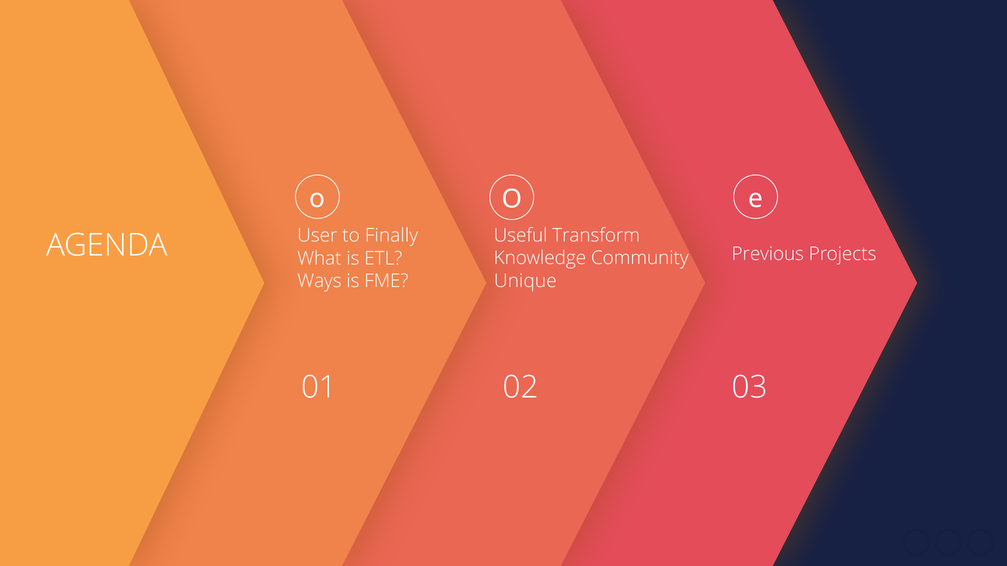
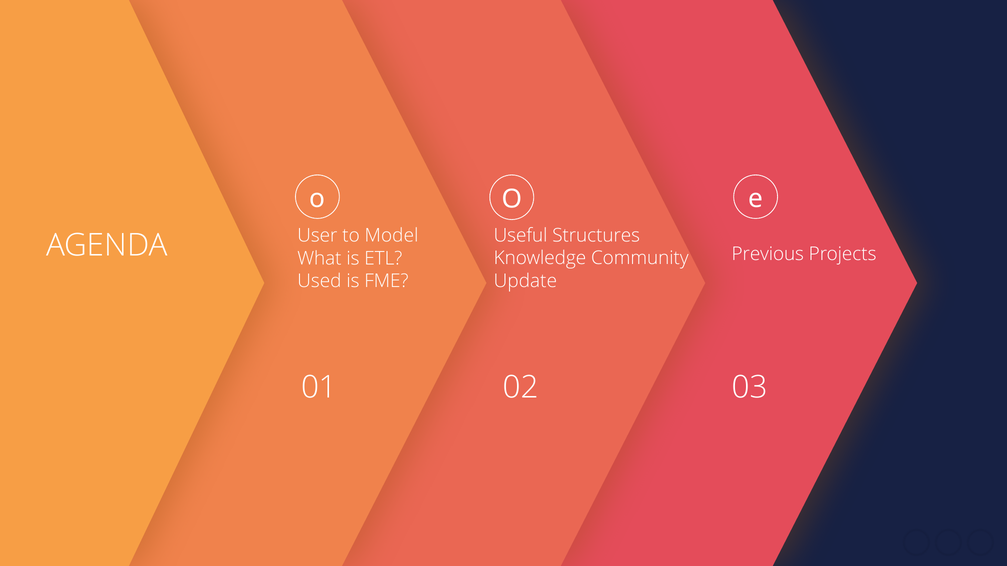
Transform: Transform -> Structures
Finally: Finally -> Model
Unique: Unique -> Update
Ways: Ways -> Used
